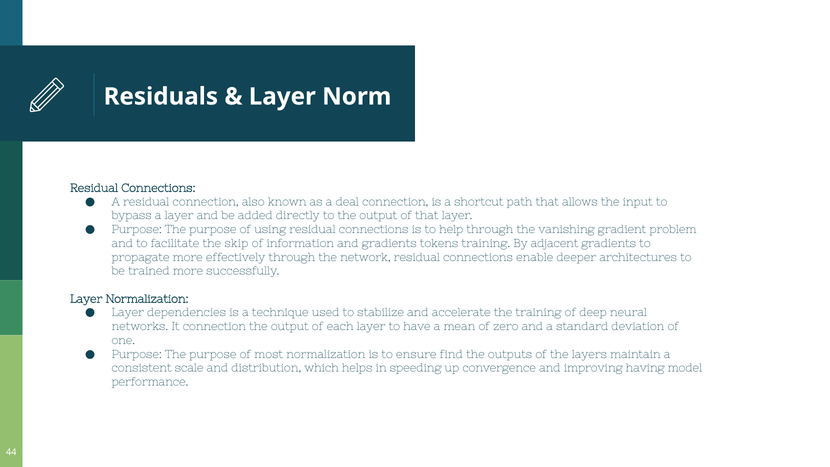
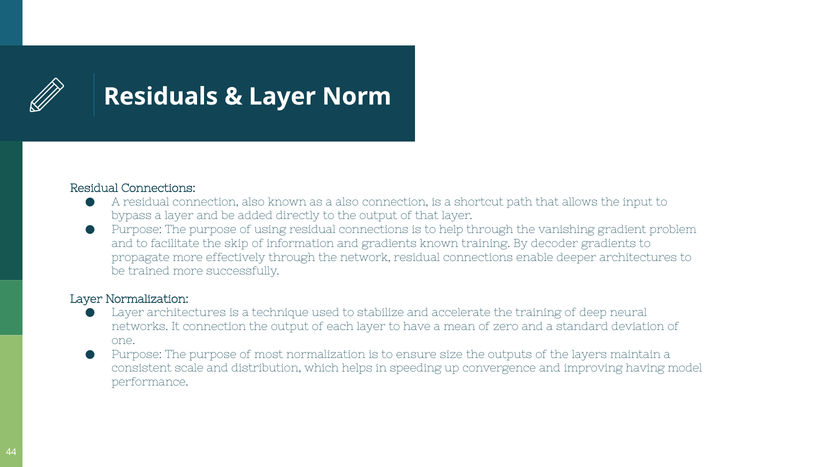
a deal: deal -> also
gradients tokens: tokens -> known
adjacent: adjacent -> decoder
Layer dependencies: dependencies -> architectures
find: find -> size
